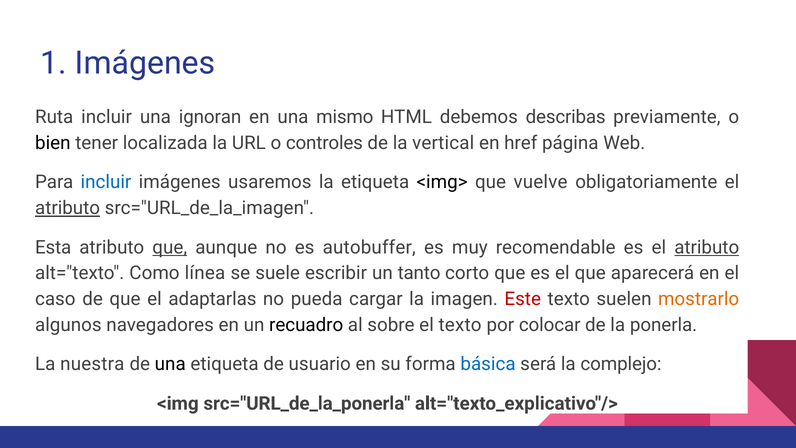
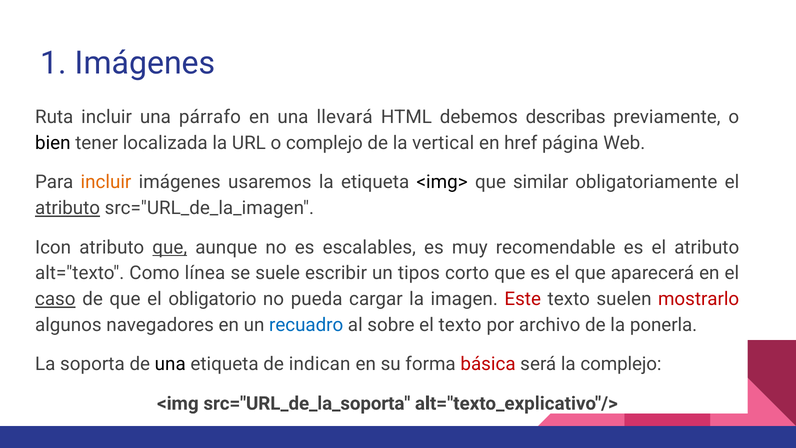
ignoran: ignoran -> párrafo
mismo: mismo -> llevará
o controles: controles -> complejo
incluir at (106, 182) colour: blue -> orange
vuelve: vuelve -> similar
Esta: Esta -> Icon
autobuffer: autobuffer -> escalables
atributo at (707, 247) underline: present -> none
tanto: tanto -> tipos
caso underline: none -> present
adaptarlas: adaptarlas -> obligatorio
mostrarlo colour: orange -> red
recuadro colour: black -> blue
colocar: colocar -> archivo
nuestra: nuestra -> soporta
usuario: usuario -> indican
básica colour: blue -> red
src="URL_de_la_ponerla: src="URL_de_la_ponerla -> src="URL_de_la_soporta
